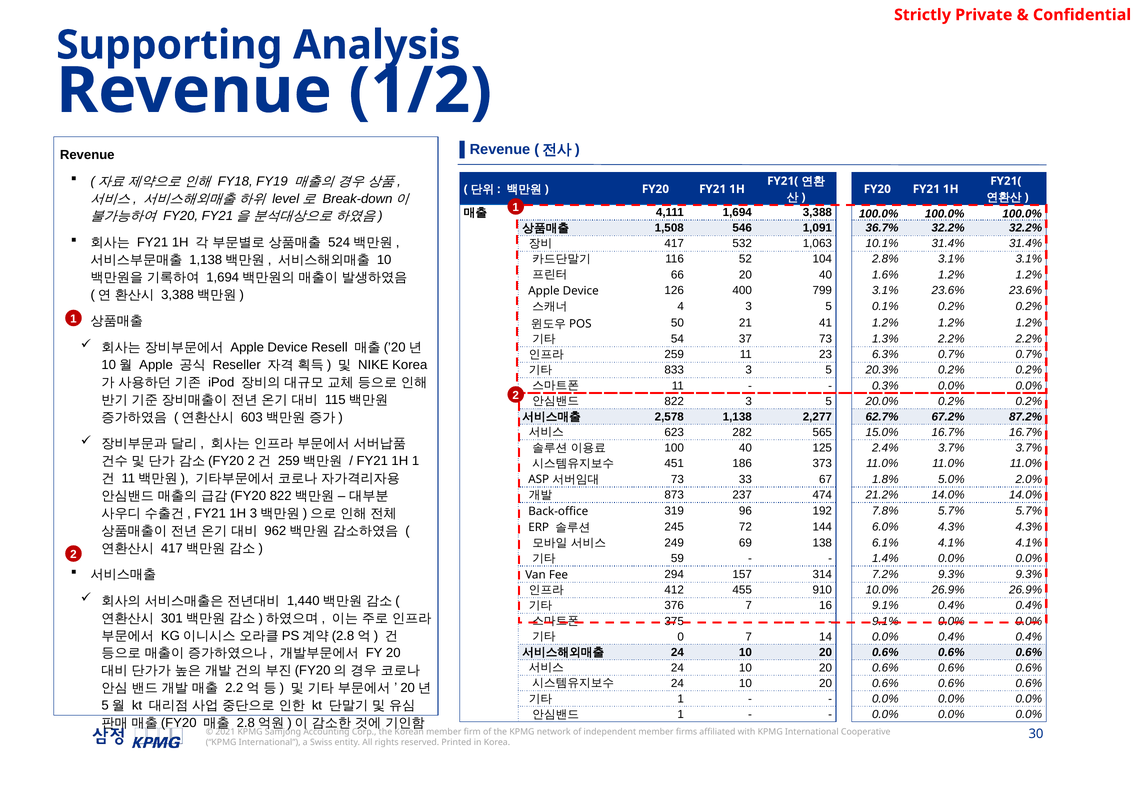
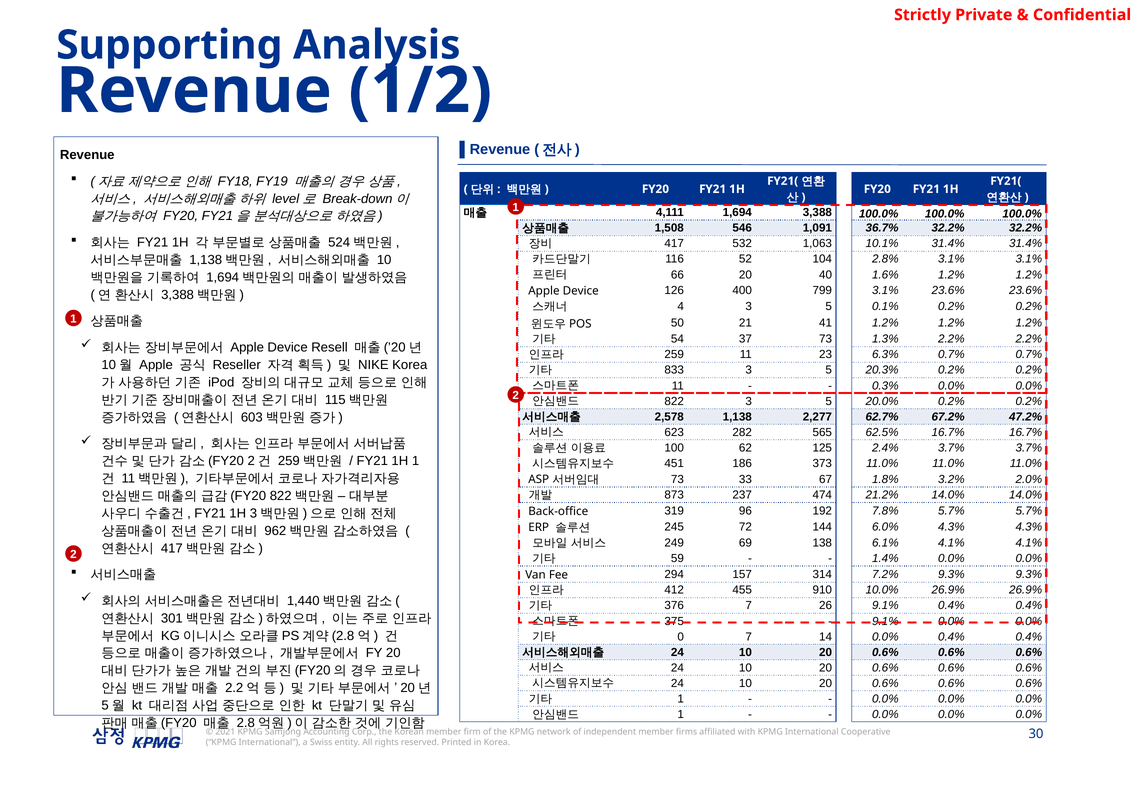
87.2%: 87.2% -> 47.2%
15.0%: 15.0% -> 62.5%
100 40: 40 -> 62
5.0%: 5.0% -> 3.2%
16: 16 -> 26
